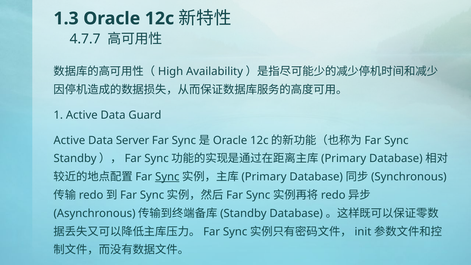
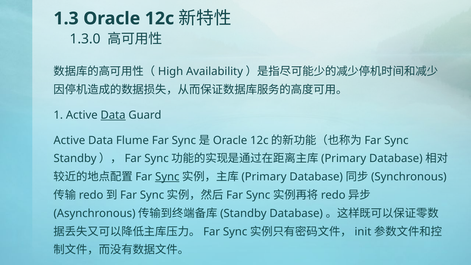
4.7.7: 4.7.7 -> 1.3.0
Data at (113, 115) underline: none -> present
Server: Server -> Flume
